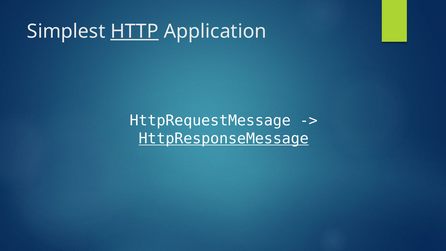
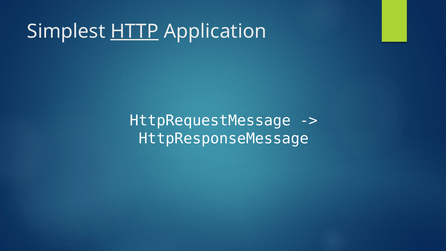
HttpResponseMessage underline: present -> none
